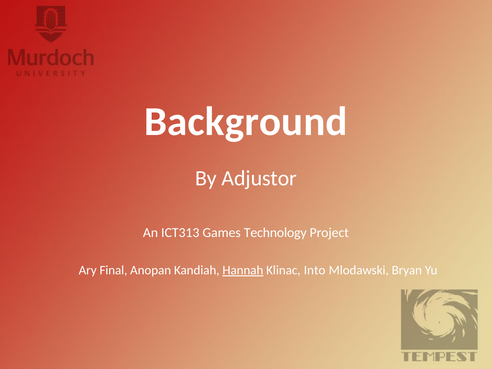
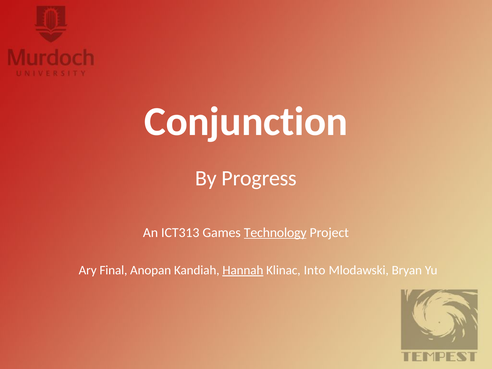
Background: Background -> Conjunction
Adjustor: Adjustor -> Progress
Technology underline: none -> present
